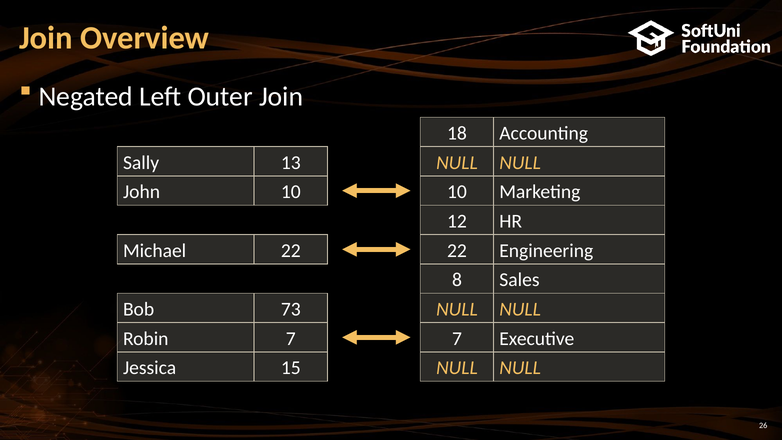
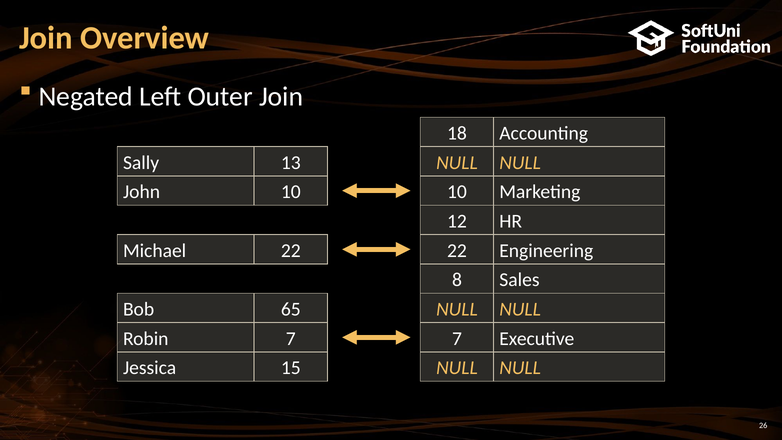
73: 73 -> 65
